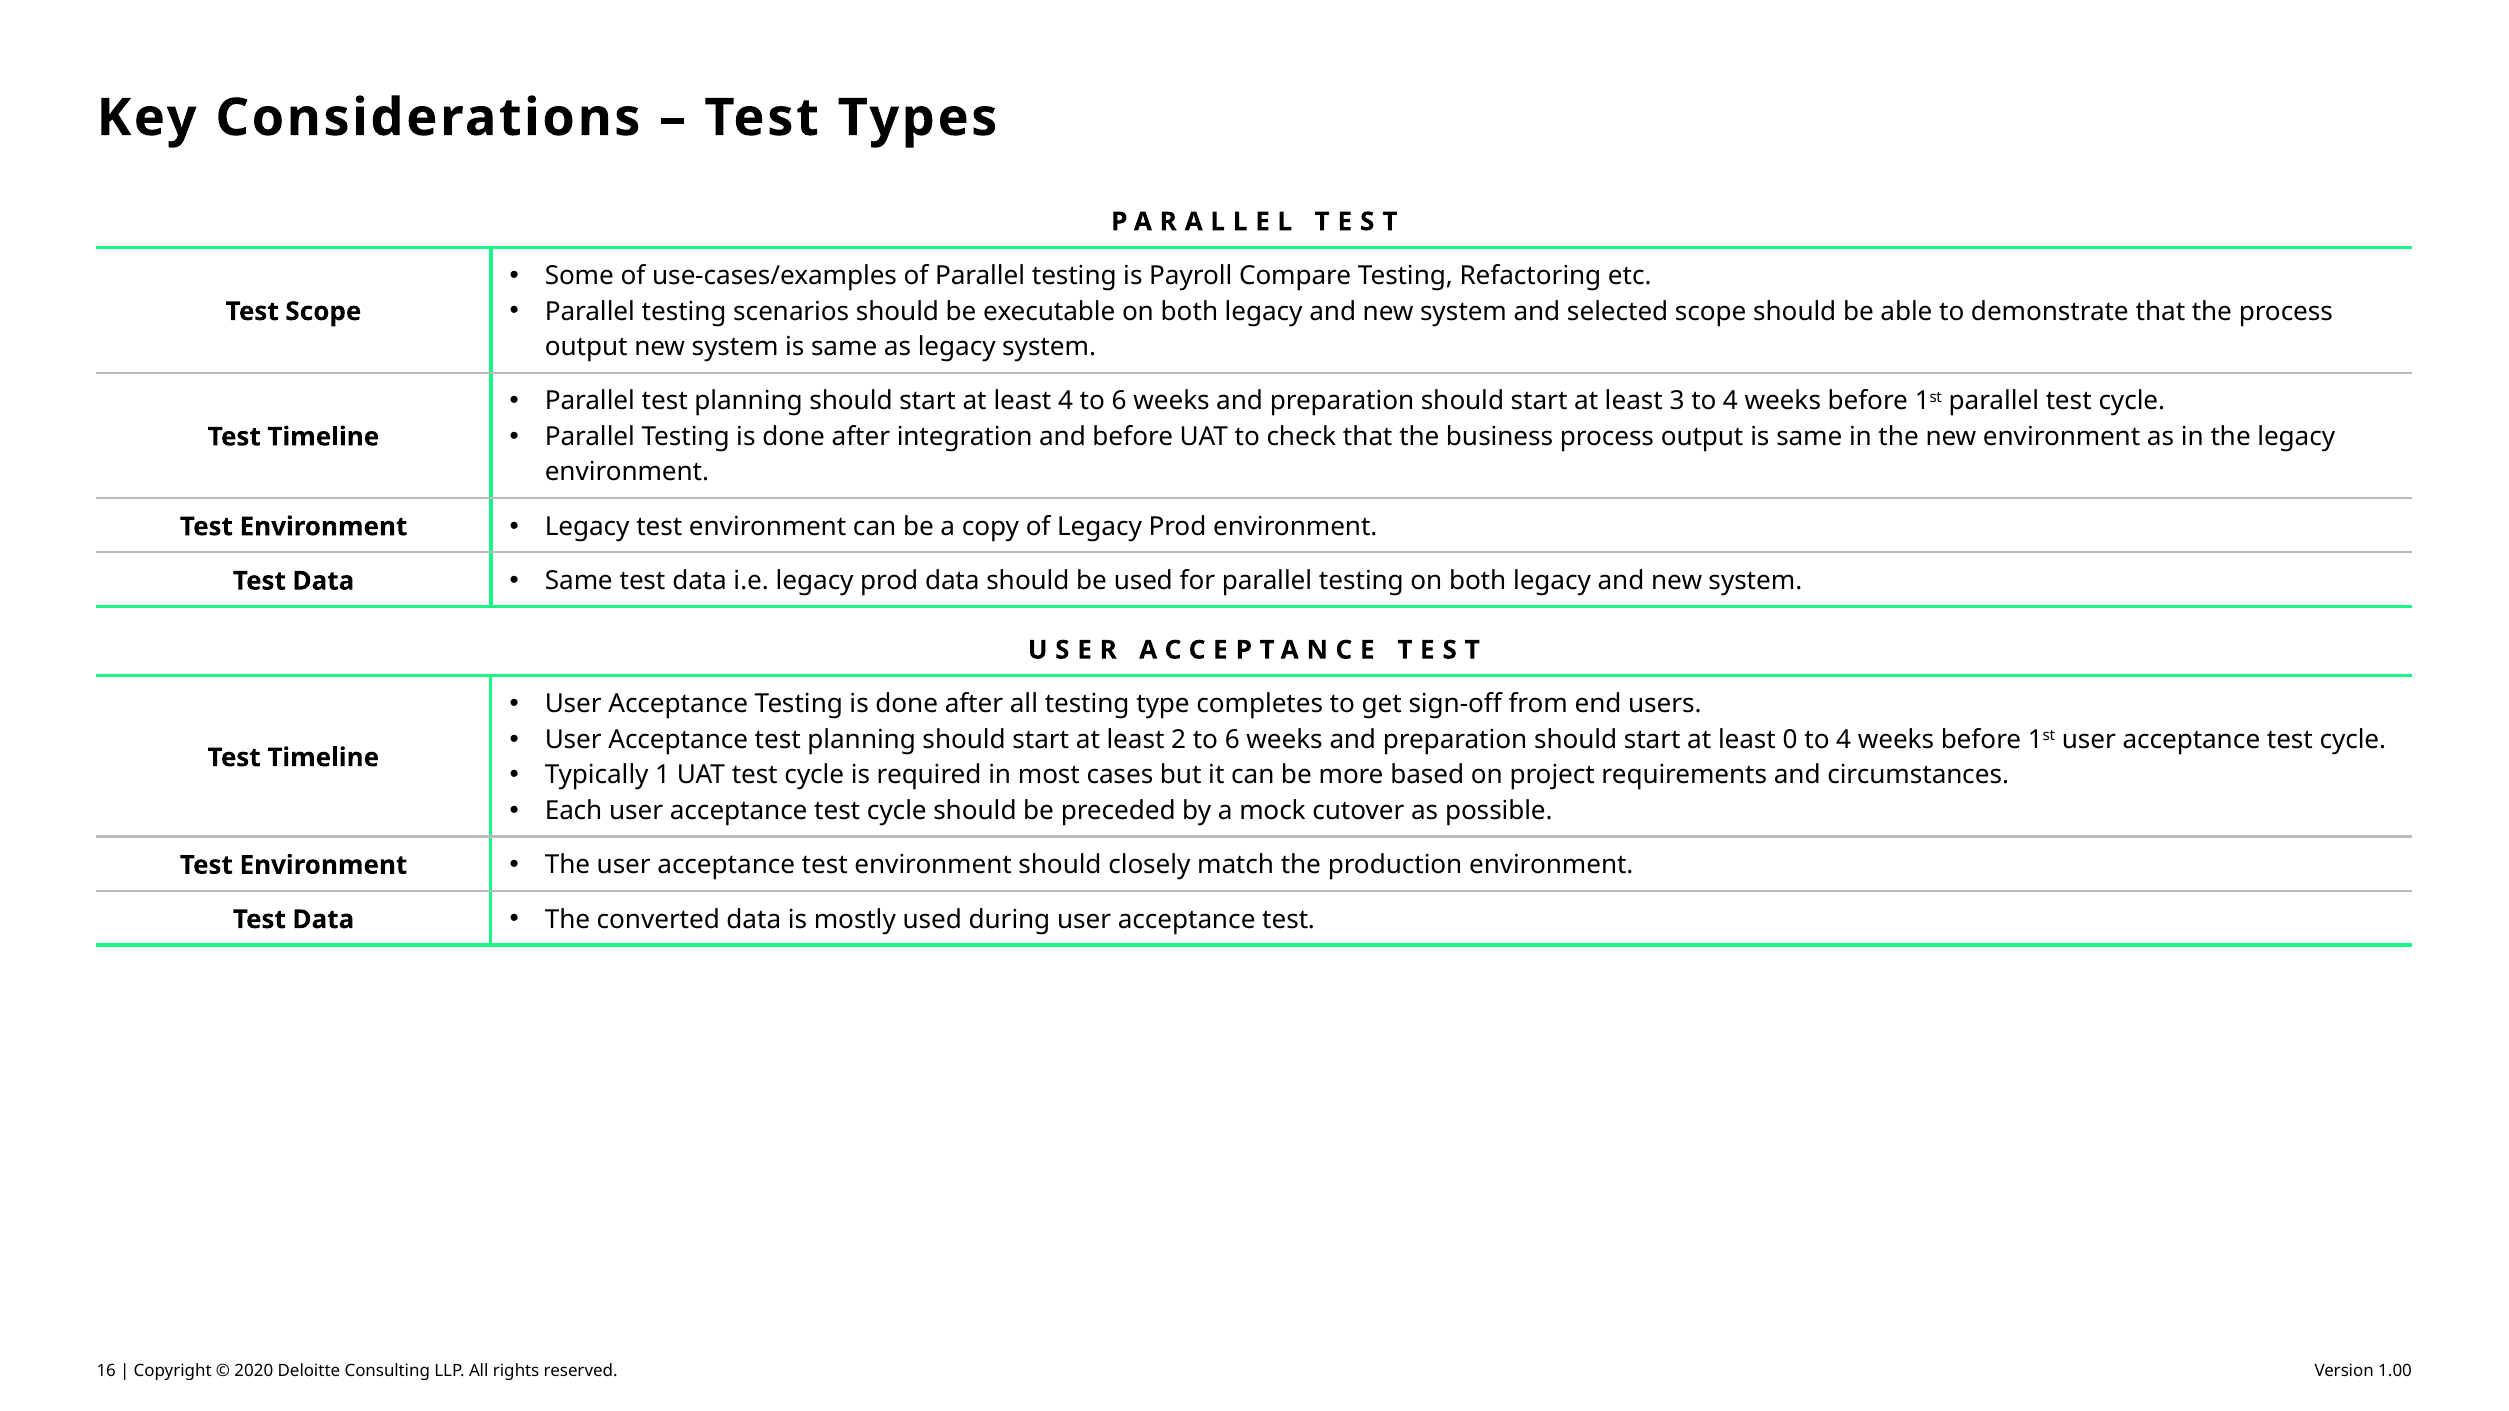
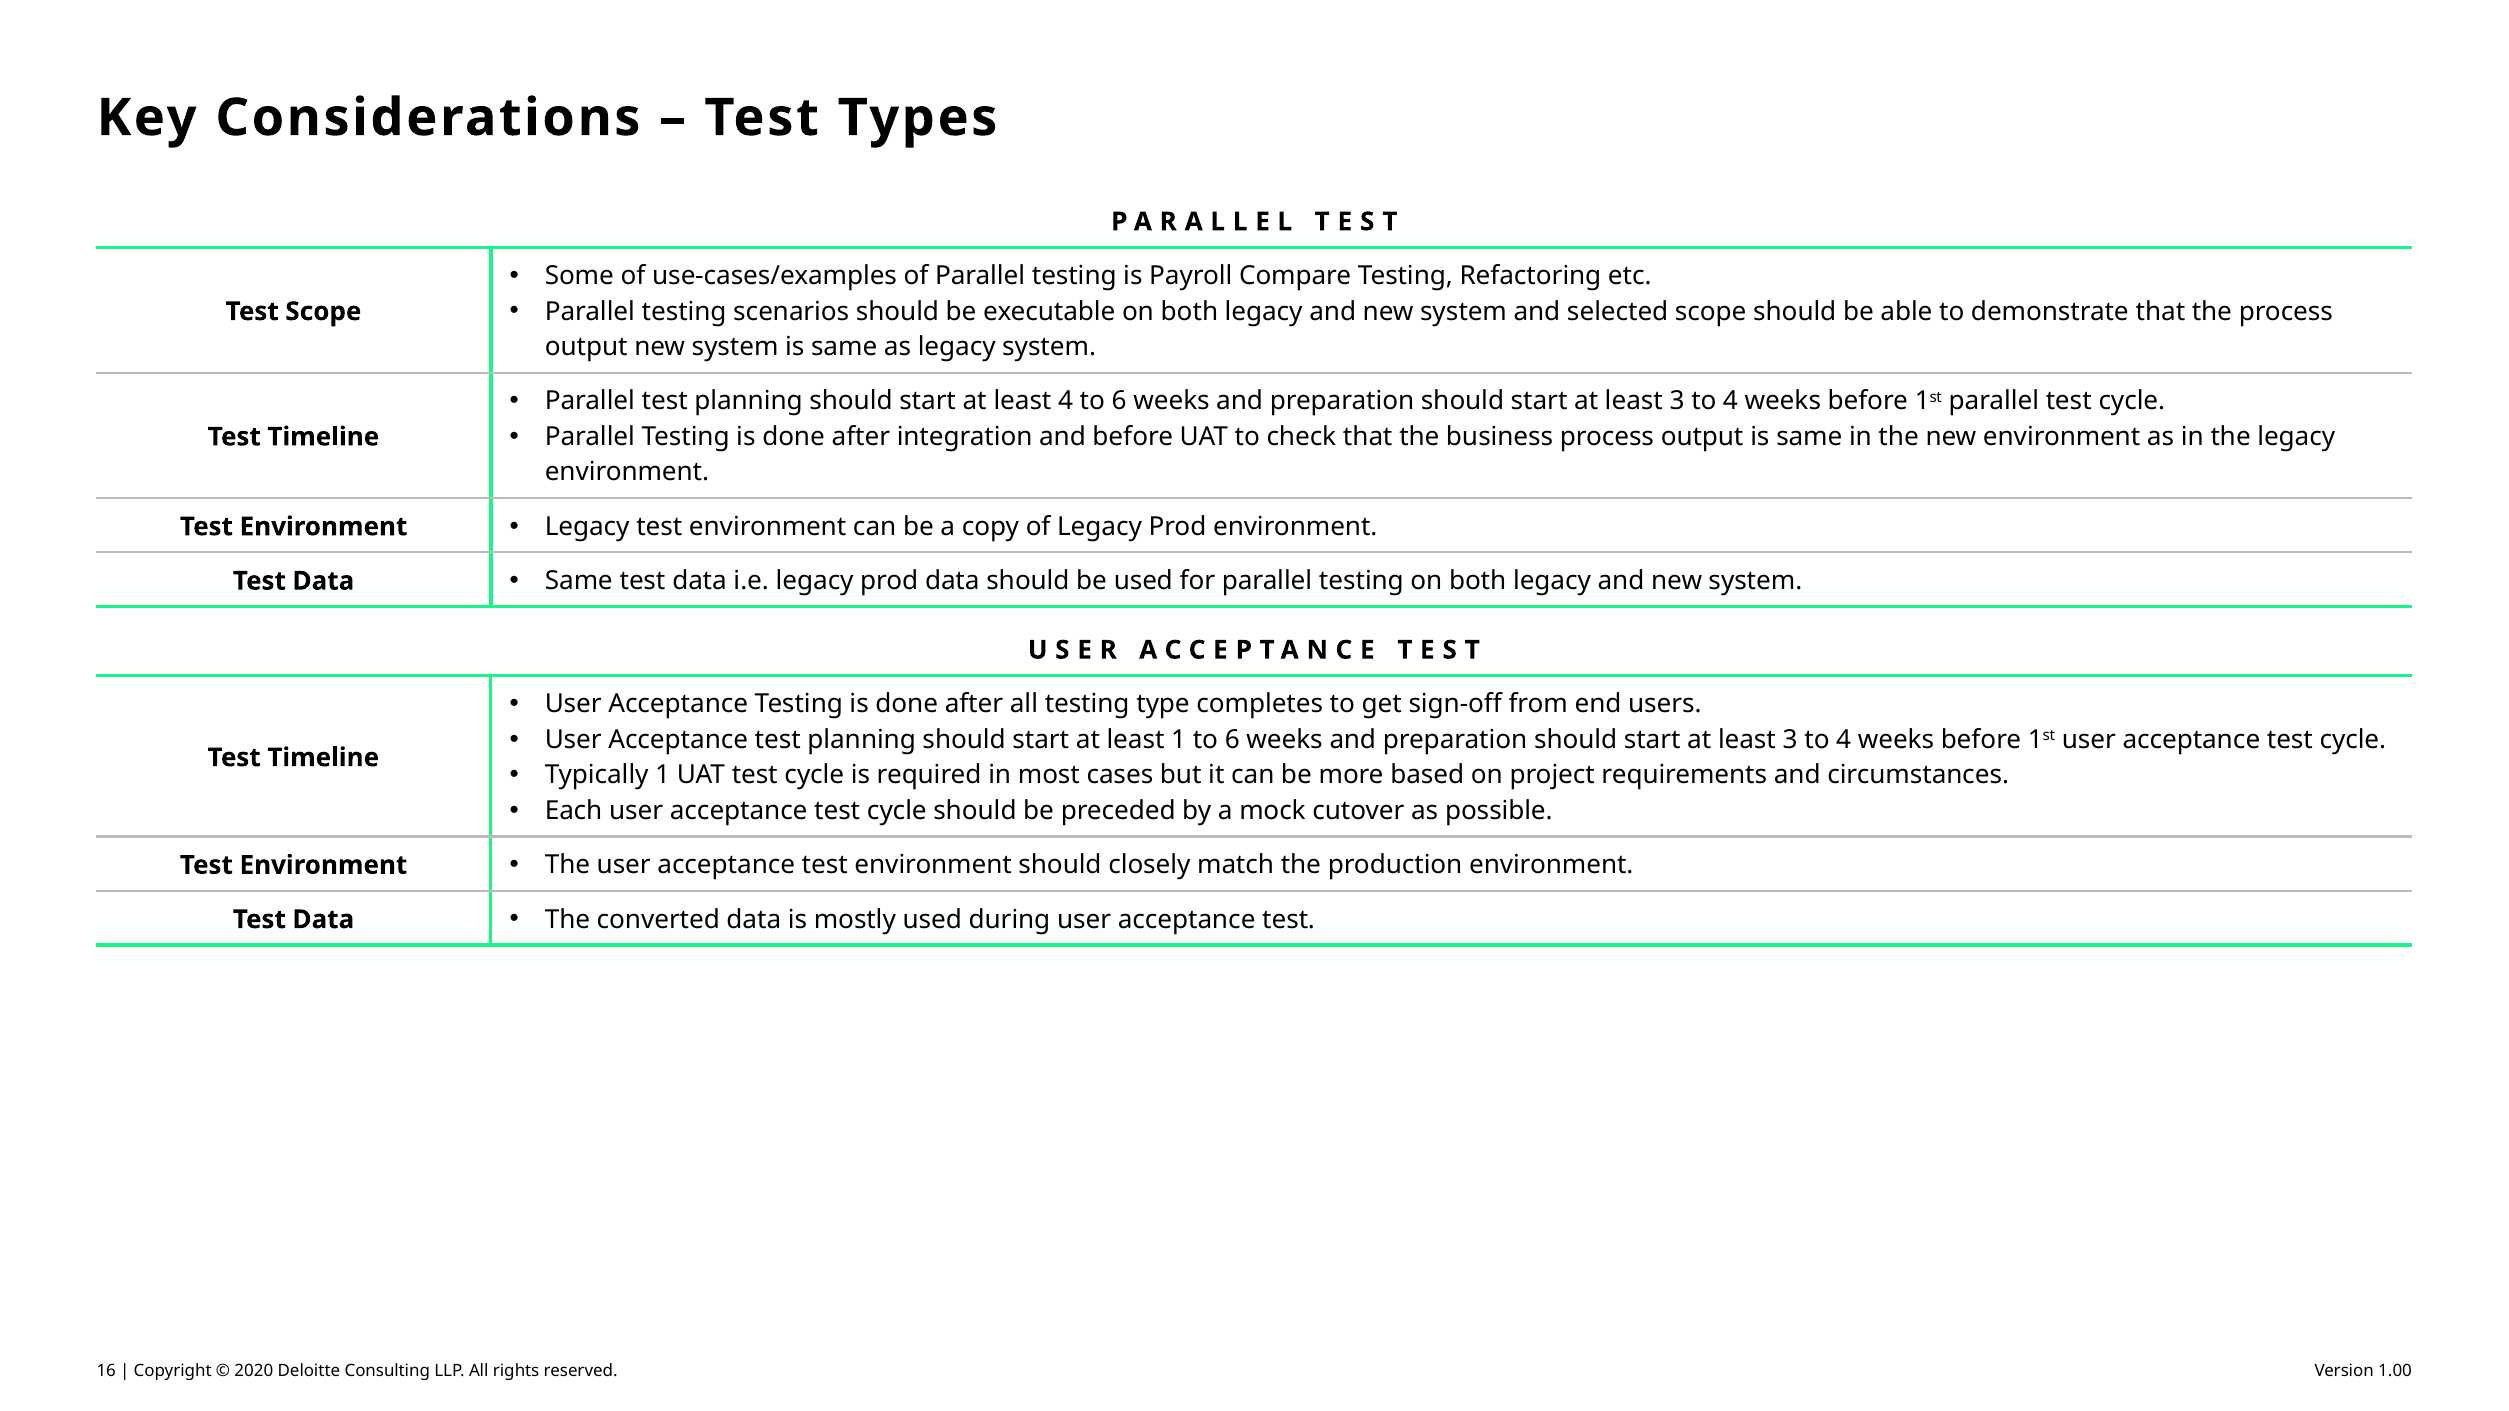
least 2: 2 -> 1
0 at (1790, 740): 0 -> 3
